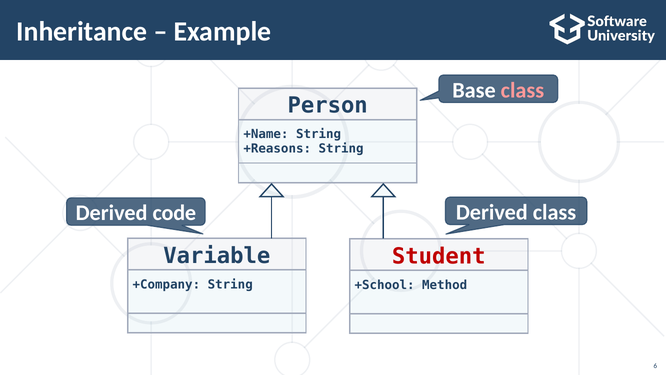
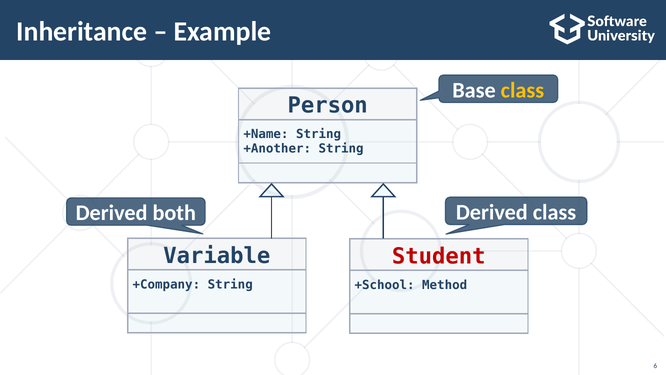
class at (522, 90) colour: pink -> yellow
+Reasons: +Reasons -> +Another
code: code -> both
